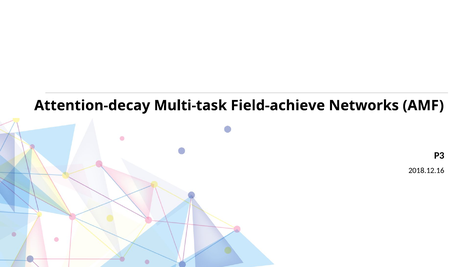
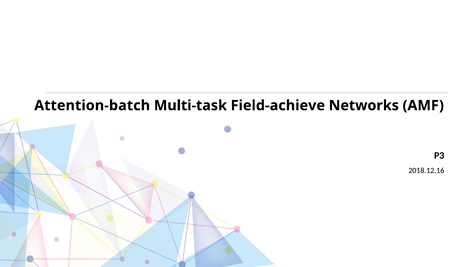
Attention-decay: Attention-decay -> Attention-batch
